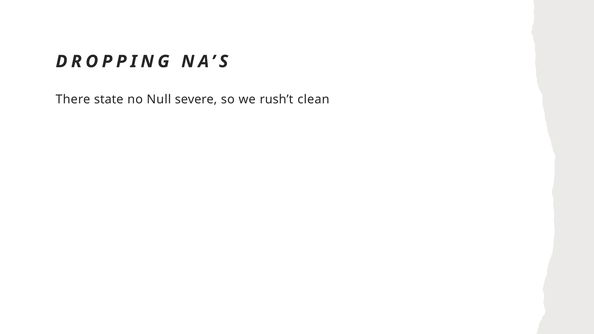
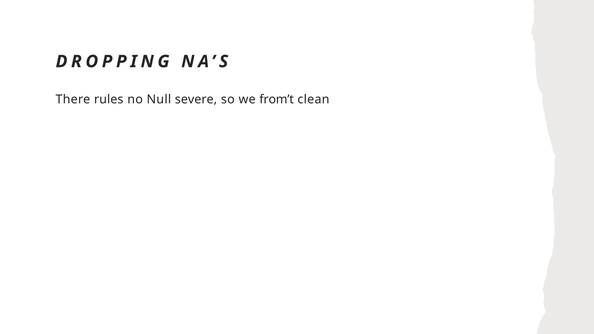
state: state -> rules
rush’t: rush’t -> from’t
